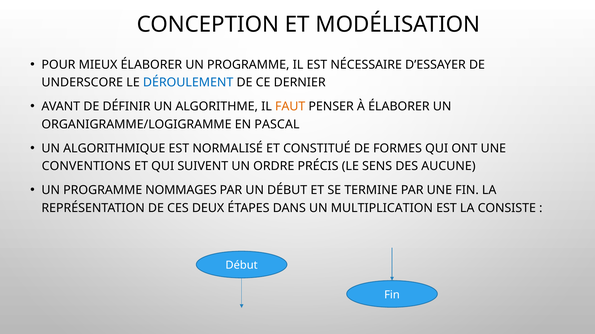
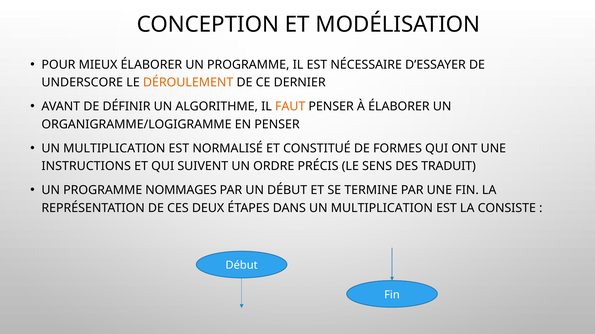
DÉROULEMENT colour: blue -> orange
EN PASCAL: PASCAL -> PENSER
ALGORITHMIQUE at (114, 149): ALGORITHMIQUE -> MULTIPLICATION
CONVENTIONS: CONVENTIONS -> INSTRUCTIONS
AUCUNE: AUCUNE -> TRADUIT
